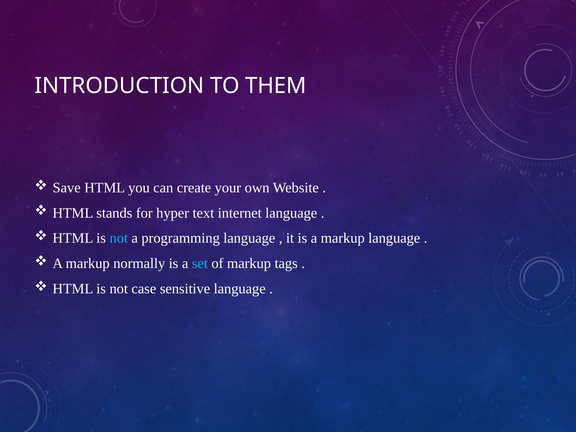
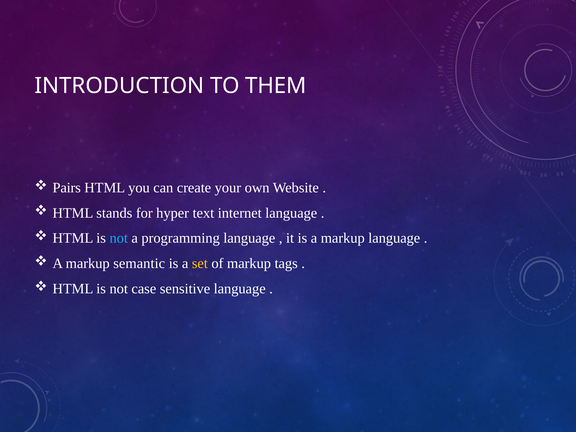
Save: Save -> Pairs
normally: normally -> semantic
set colour: light blue -> yellow
